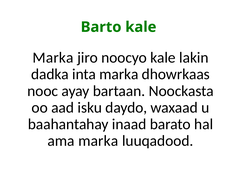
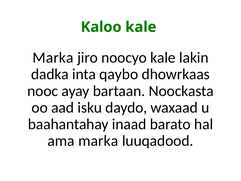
Barto: Barto -> Kaloo
inta marka: marka -> qaybo
